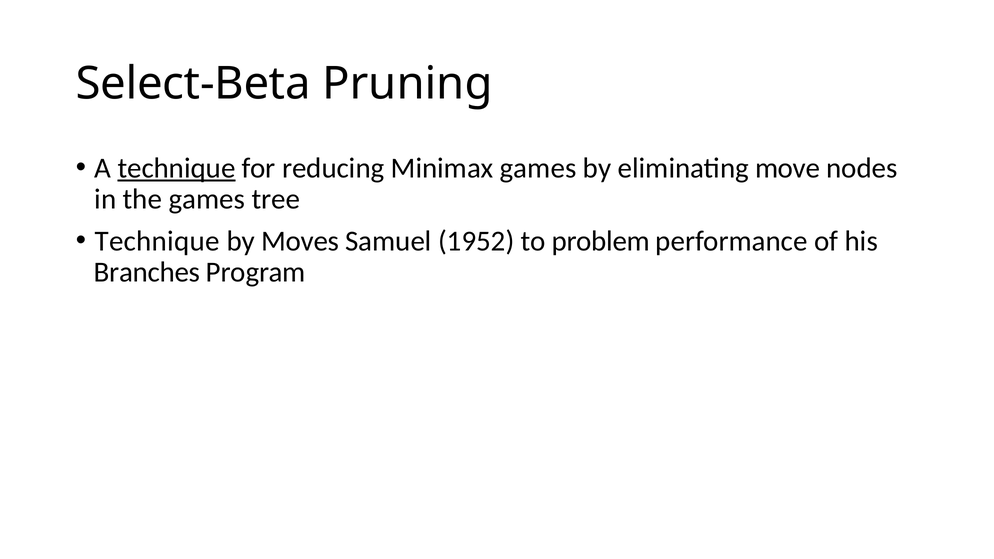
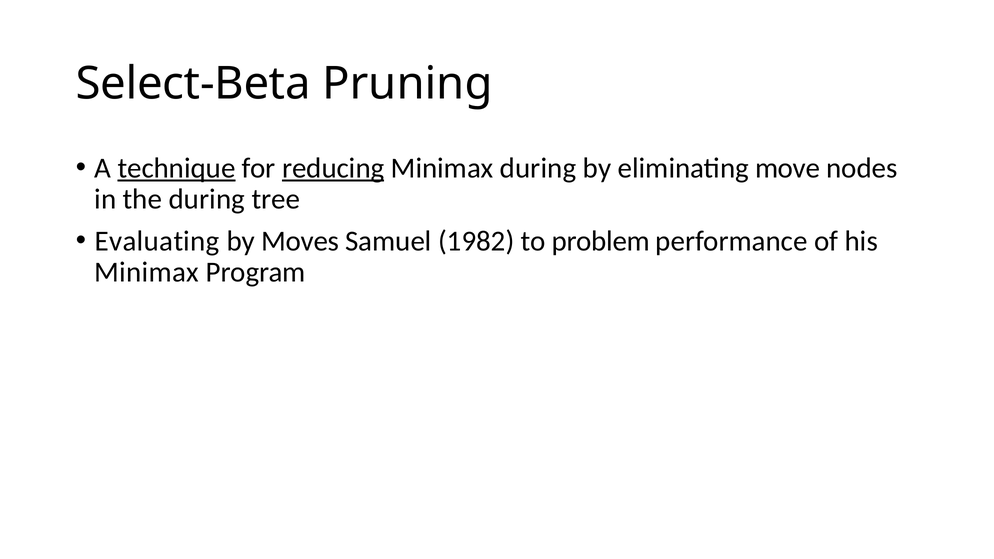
reducing underline: none -> present
Minimax games: games -> during
the games: games -> during
Technique at (157, 241): Technique -> Evaluating
1952: 1952 -> 1982
Branches at (147, 272): Branches -> Minimax
